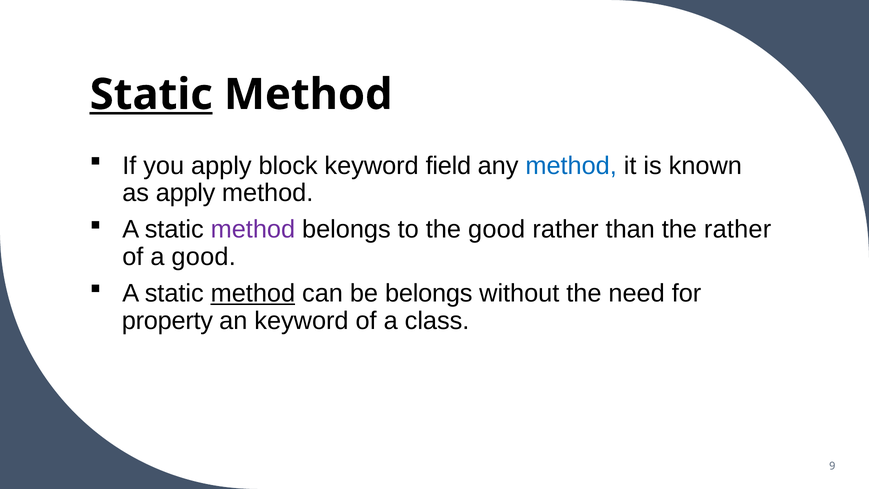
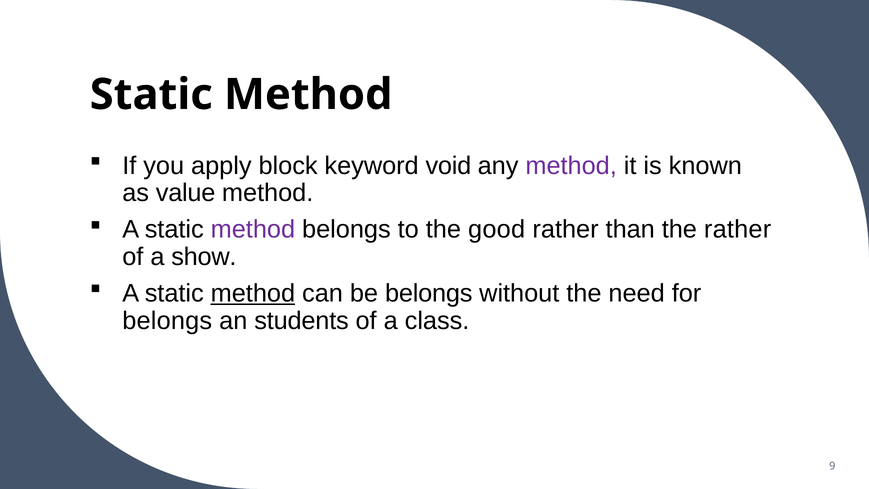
Static at (151, 95) underline: present -> none
field: field -> void
method at (571, 166) colour: blue -> purple
as apply: apply -> value
a good: good -> show
property at (167, 321): property -> belongs
an keyword: keyword -> students
